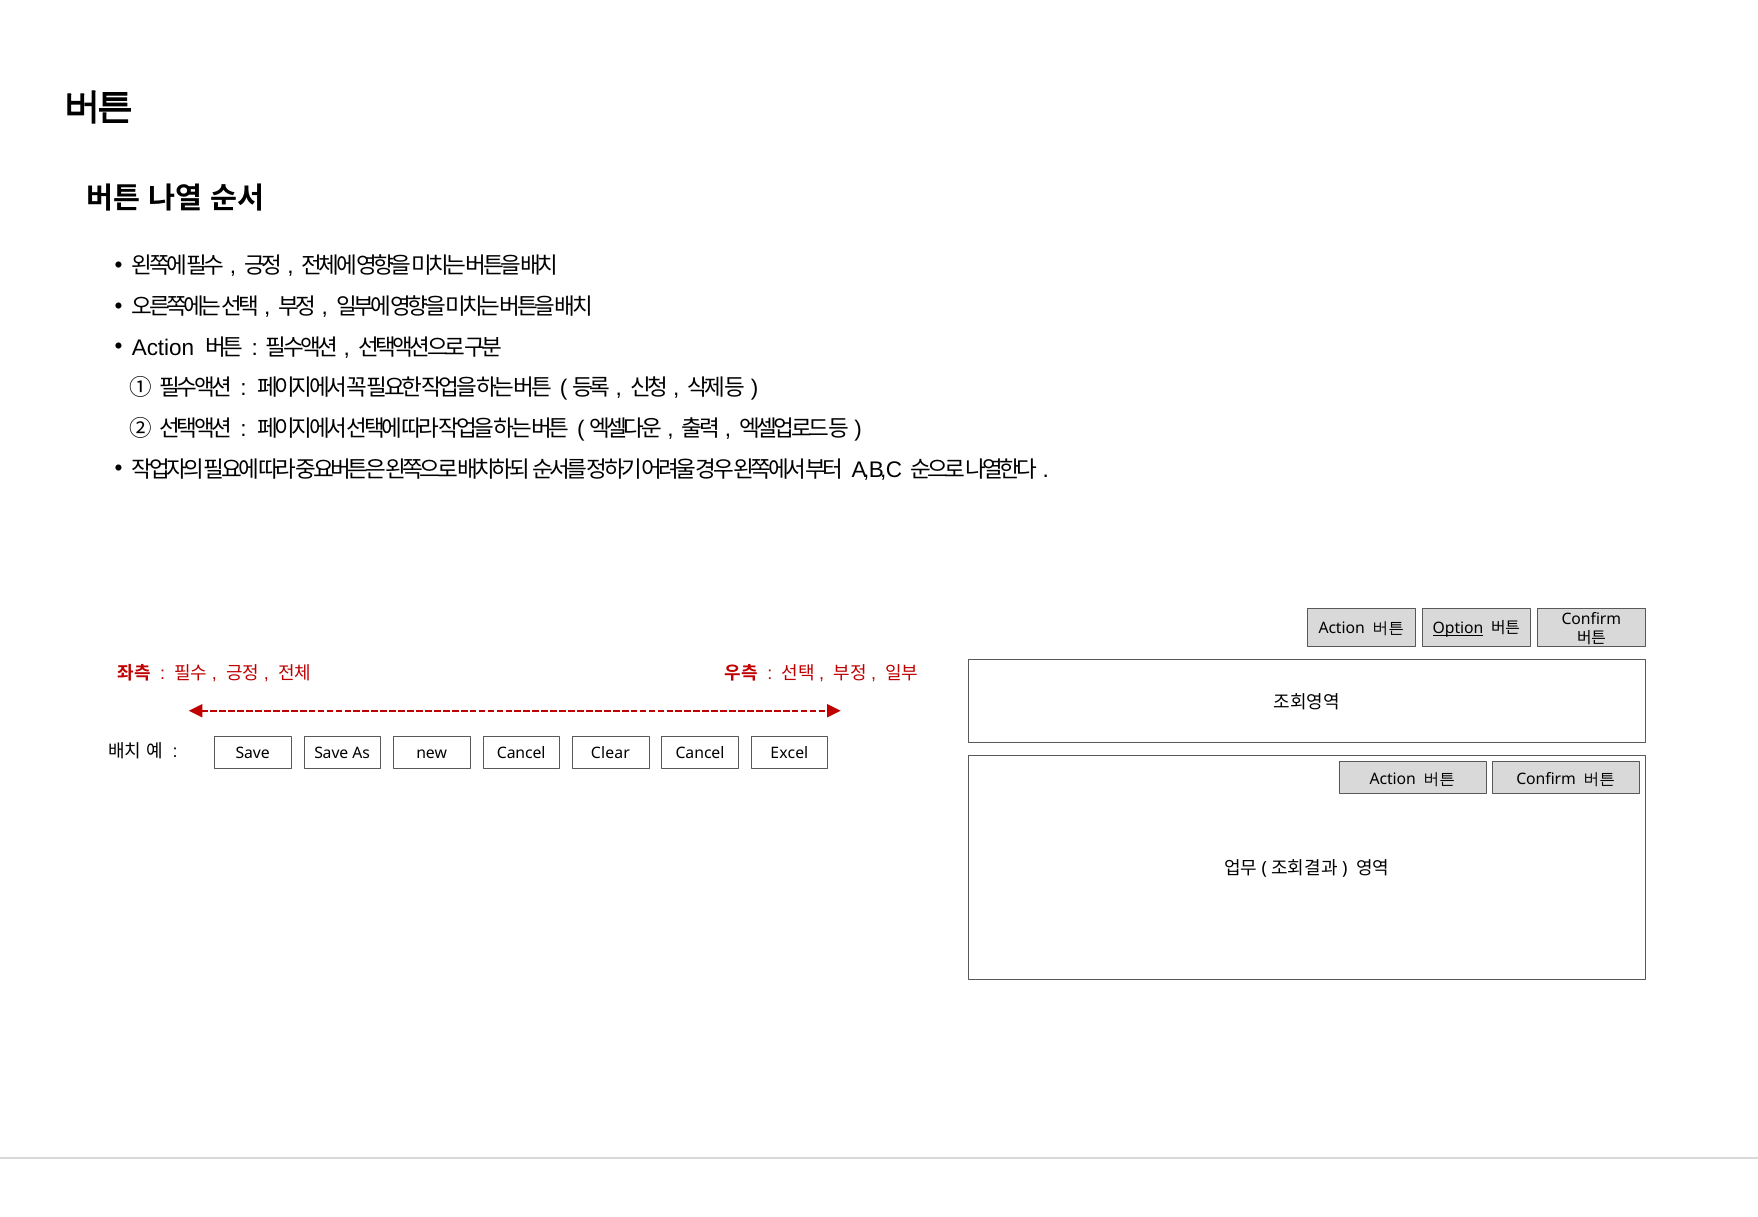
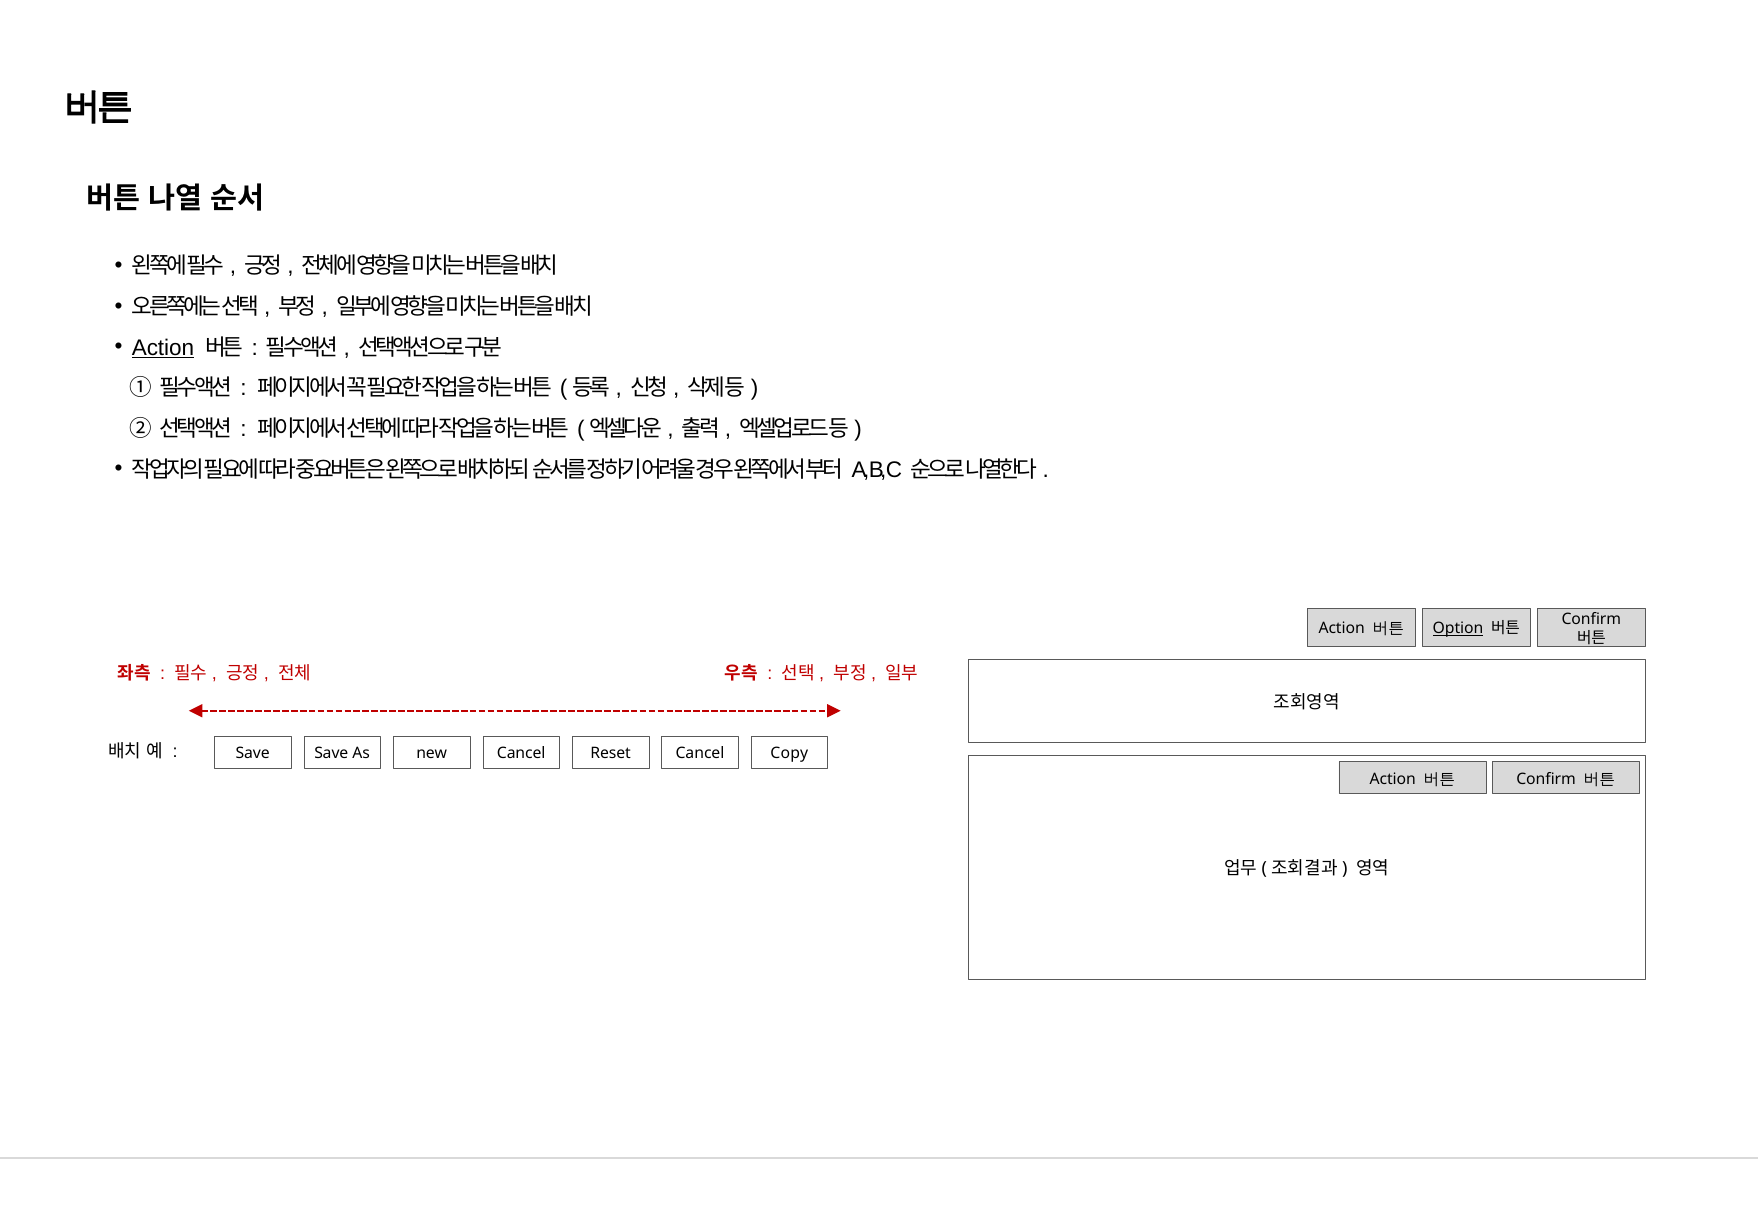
Action at (163, 348) underline: none -> present
Clear: Clear -> Reset
Excel: Excel -> Copy
